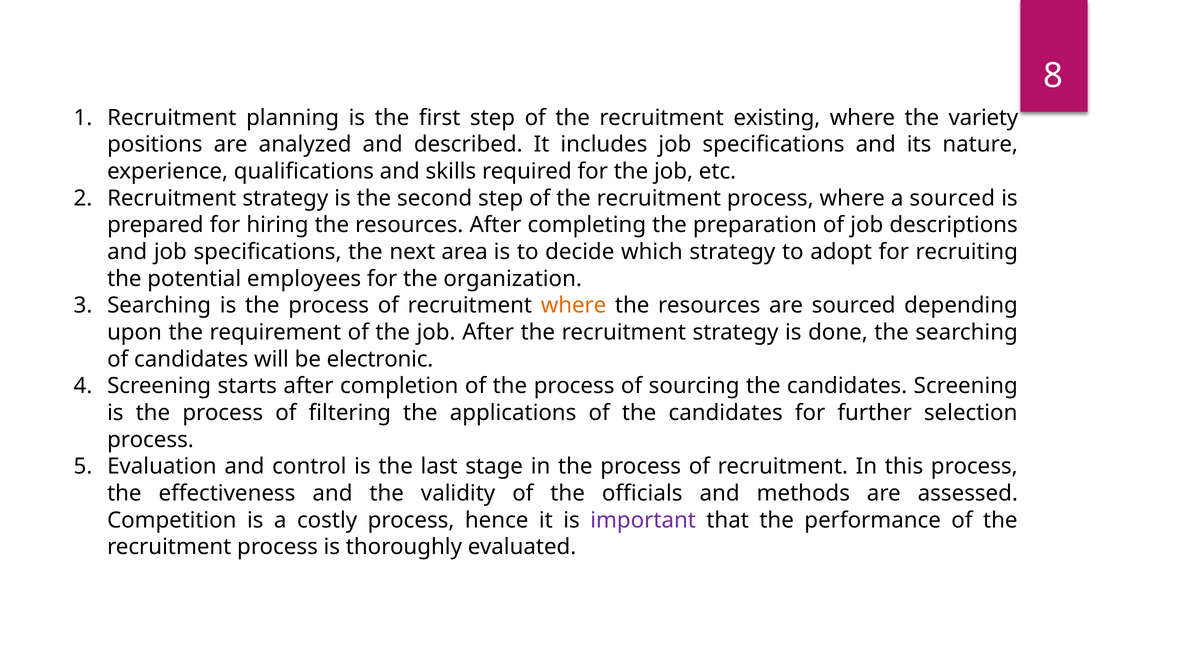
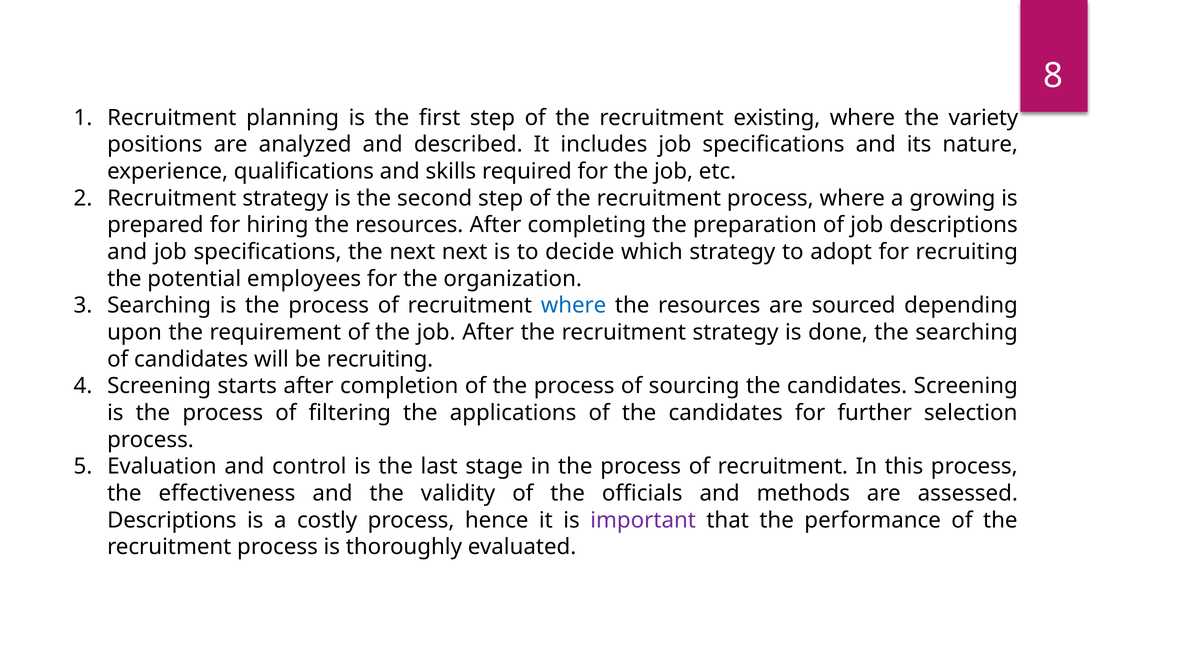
a sourced: sourced -> growing
next area: area -> next
where at (574, 305) colour: orange -> blue
be electronic: electronic -> recruiting
Competition at (172, 520): Competition -> Descriptions
